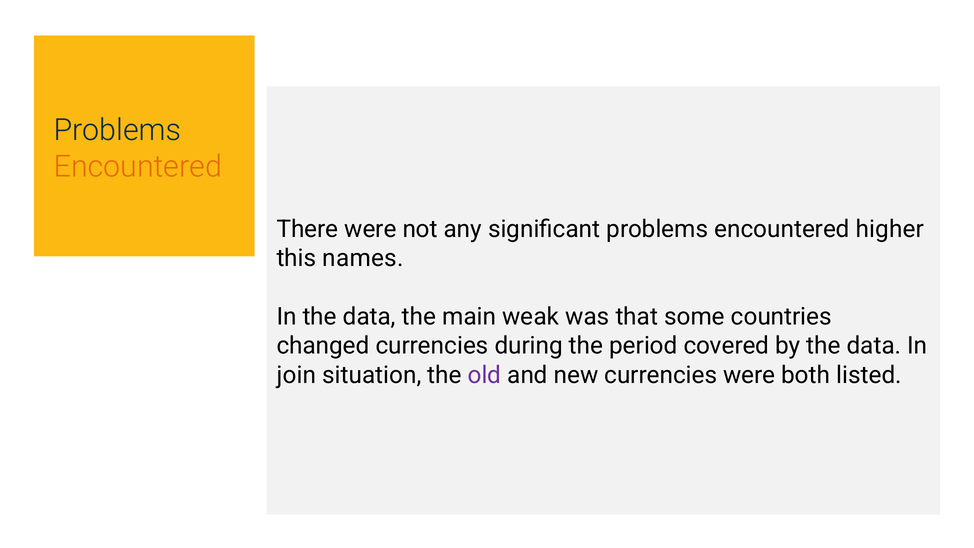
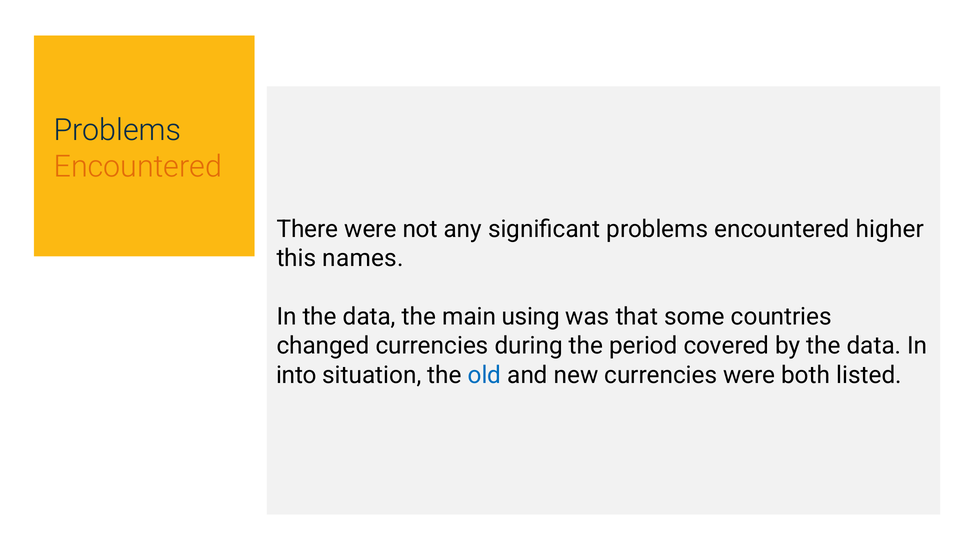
weak: weak -> using
join: join -> into
old colour: purple -> blue
